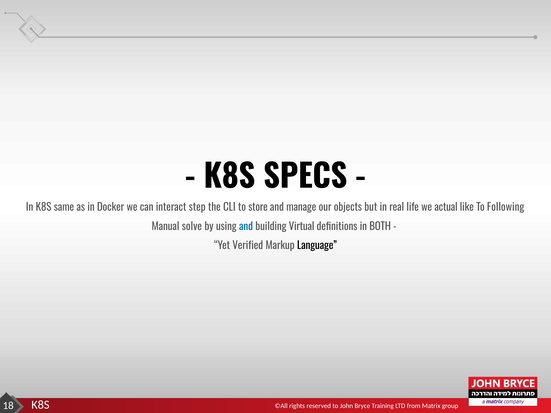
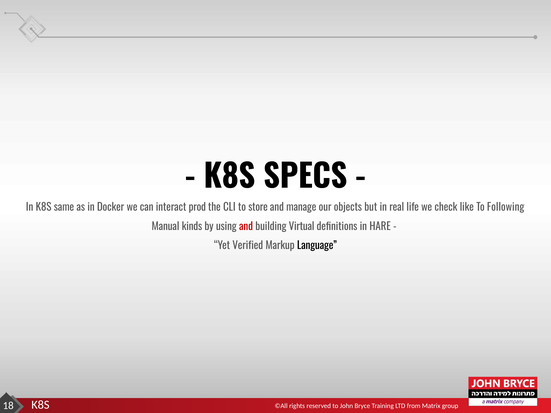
step: step -> prod
actual: actual -> check
solve: solve -> kinds
and at (246, 227) colour: blue -> red
BOTH: BOTH -> HARE
